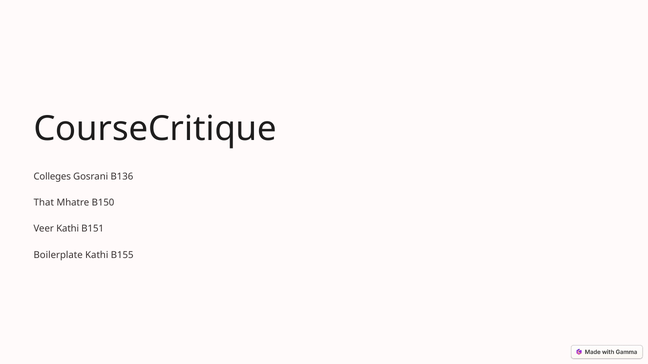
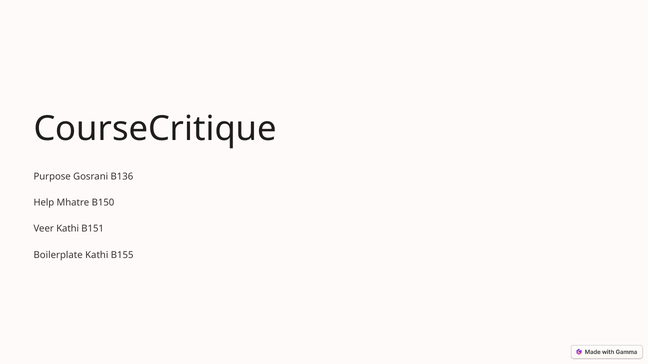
Colleges: Colleges -> Purpose
That: That -> Help
